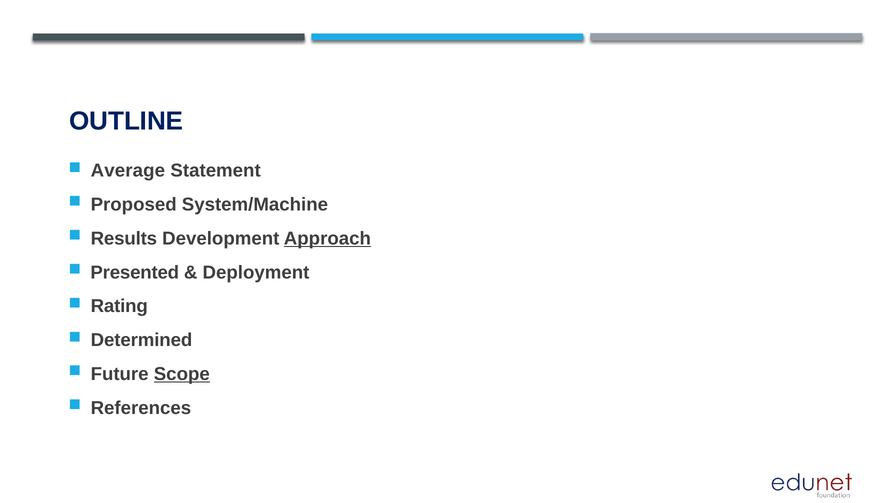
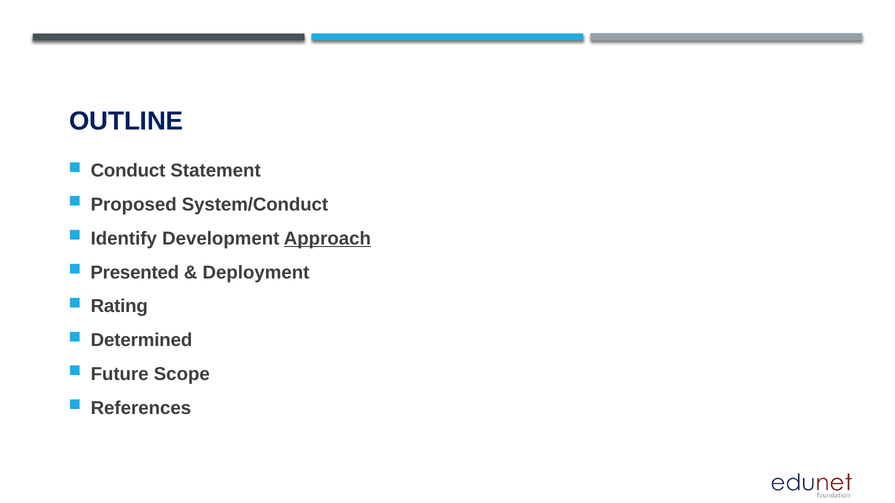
Average: Average -> Conduct
System/Machine: System/Machine -> System/Conduct
Results: Results -> Identify
Scope underline: present -> none
